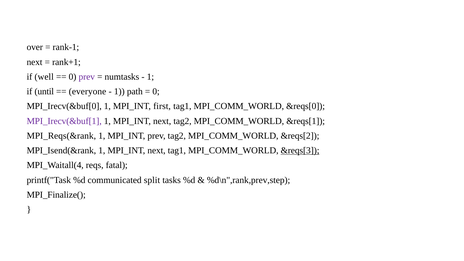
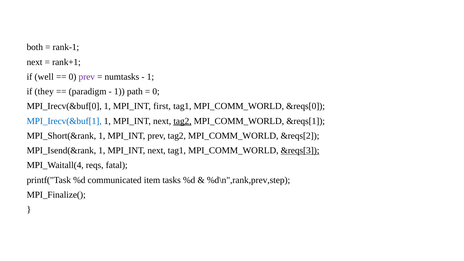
over: over -> both
until: until -> they
everyone: everyone -> paradigm
MPI_Irecv(&buf[1 colour: purple -> blue
tag2 at (182, 121) underline: none -> present
MPI_Reqs(&rank: MPI_Reqs(&rank -> MPI_Short(&rank
split: split -> item
